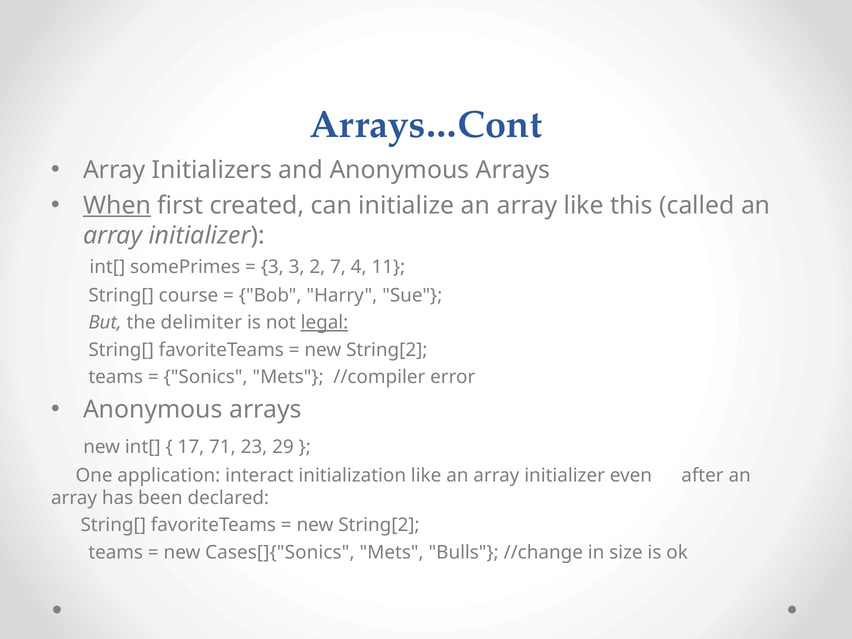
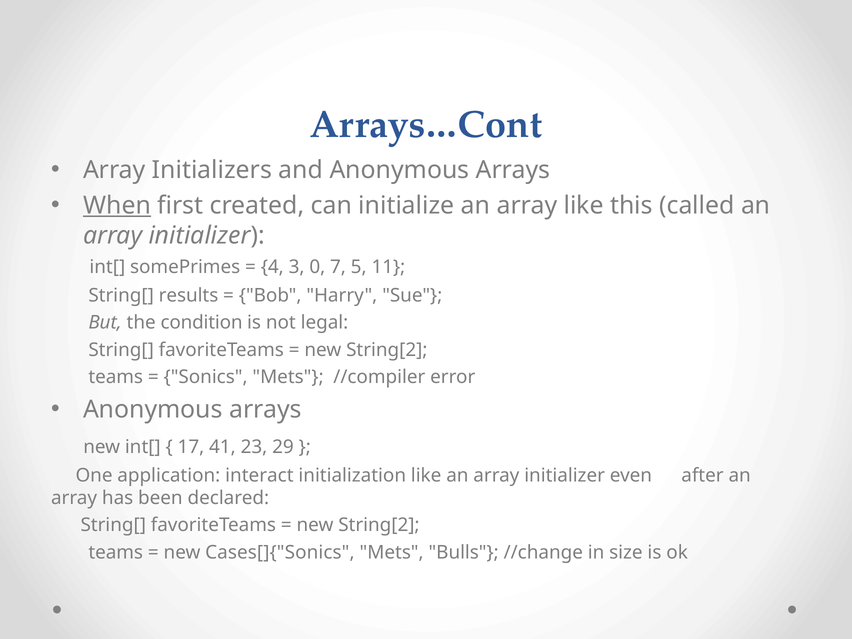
3 at (272, 267): 3 -> 4
2: 2 -> 0
4: 4 -> 5
course: course -> results
delimiter: delimiter -> condition
legal underline: present -> none
71: 71 -> 41
